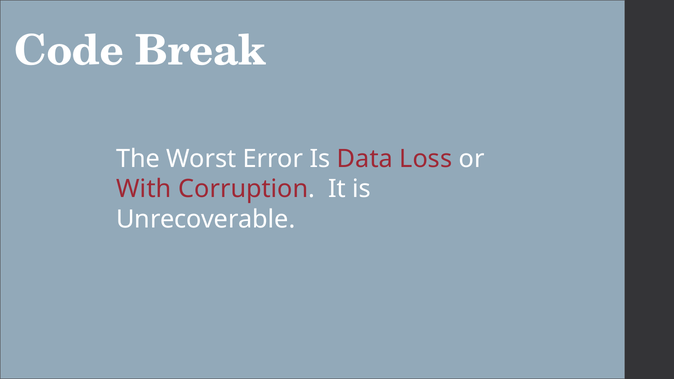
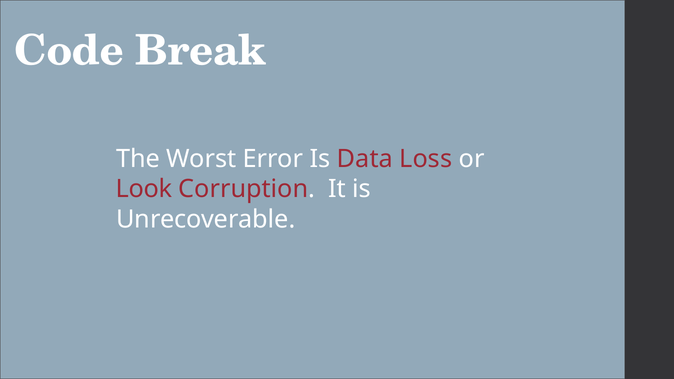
With: With -> Look
